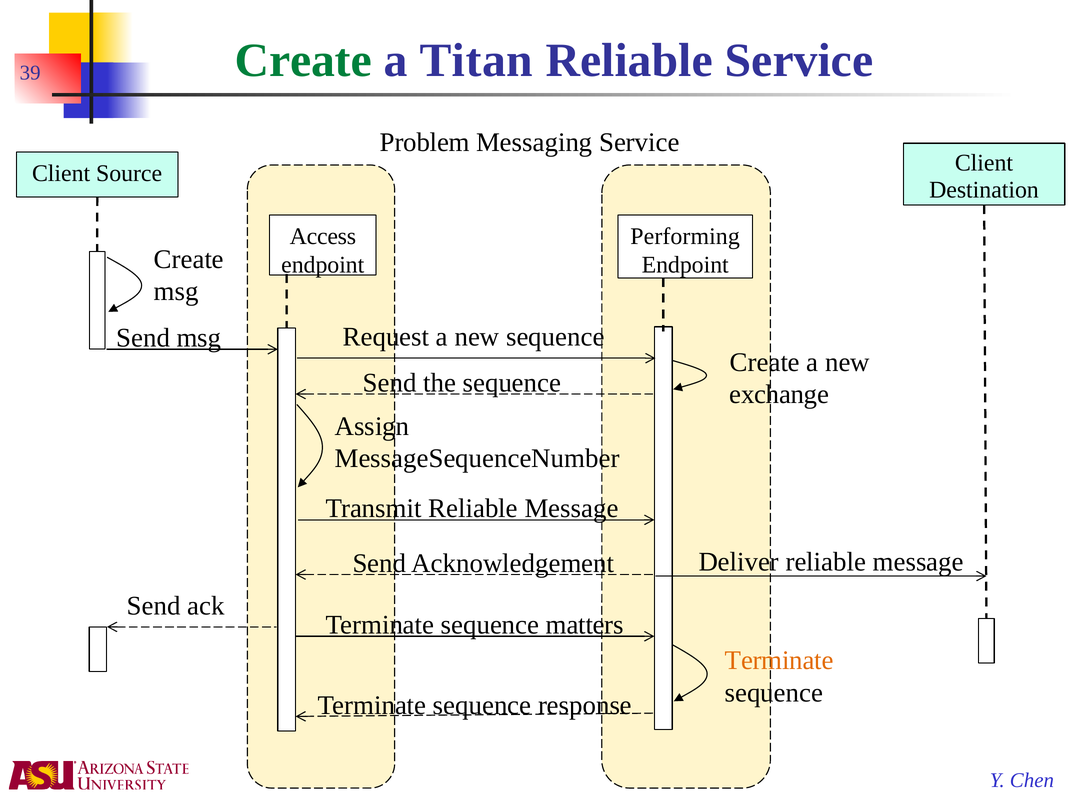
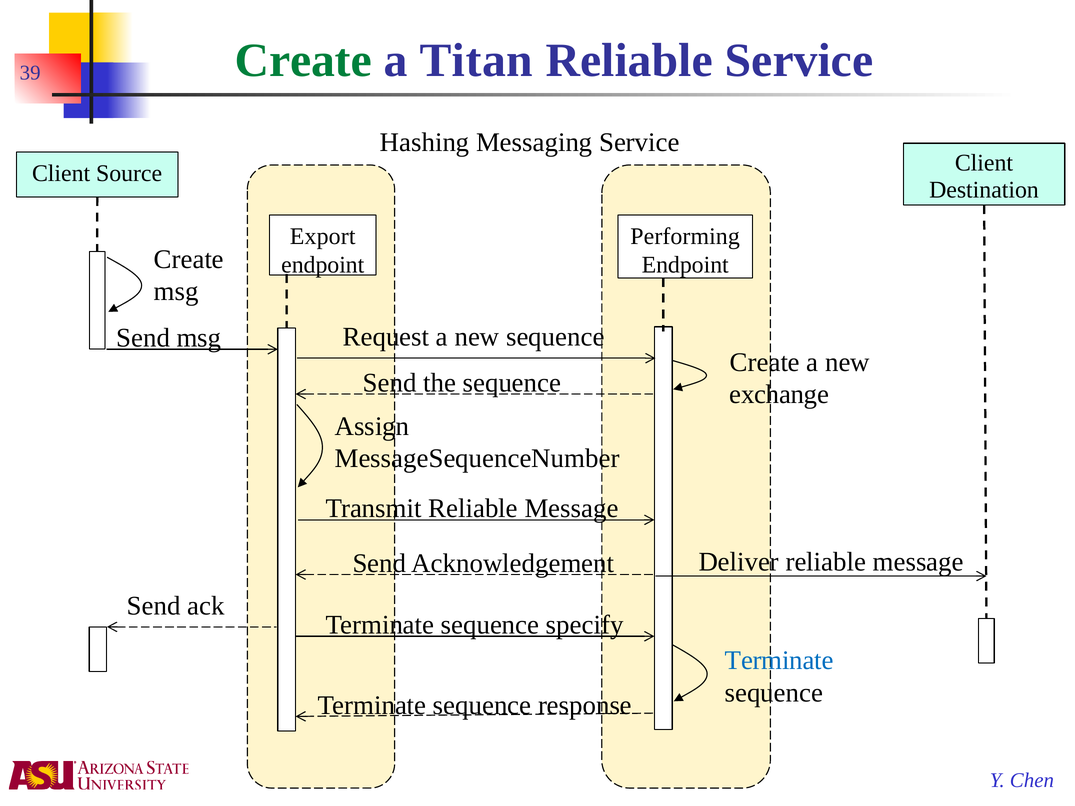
Problem: Problem -> Hashing
Access: Access -> Export
matters: matters -> specify
Terminate at (779, 661) colour: orange -> blue
